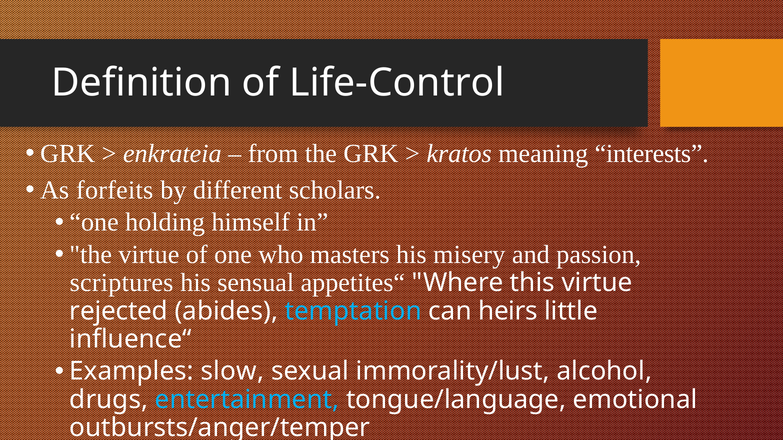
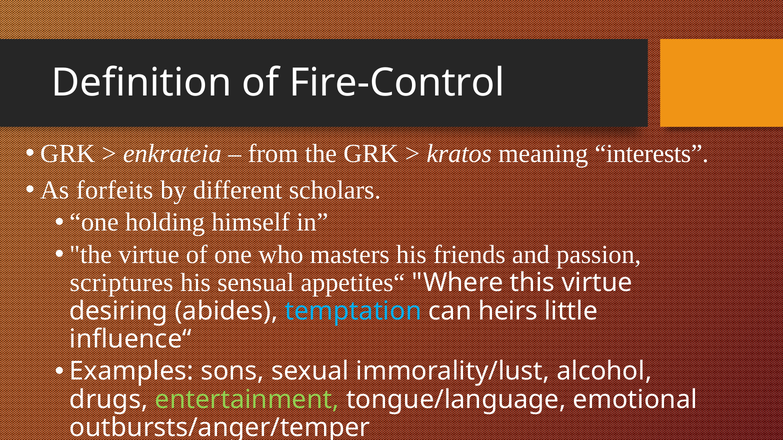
Life-Control: Life-Control -> Fire-Control
misery: misery -> friends
rejected: rejected -> desiring
slow: slow -> sons
entertainment colour: light blue -> light green
